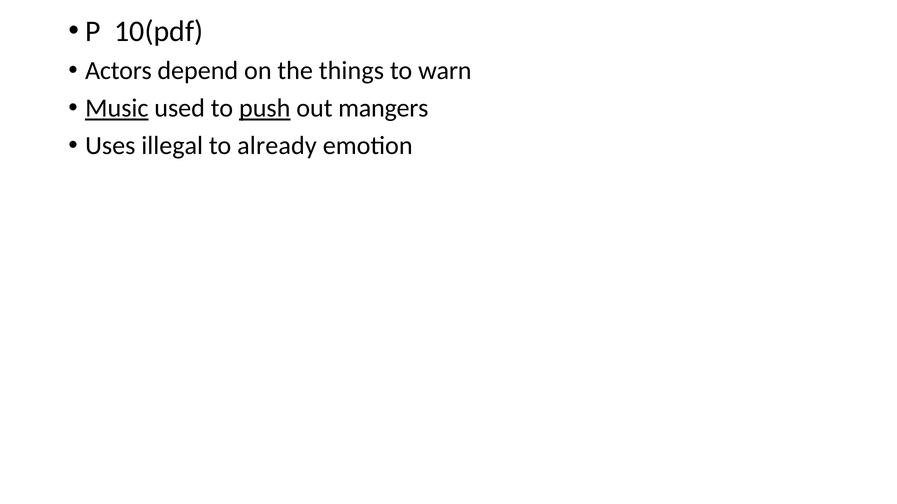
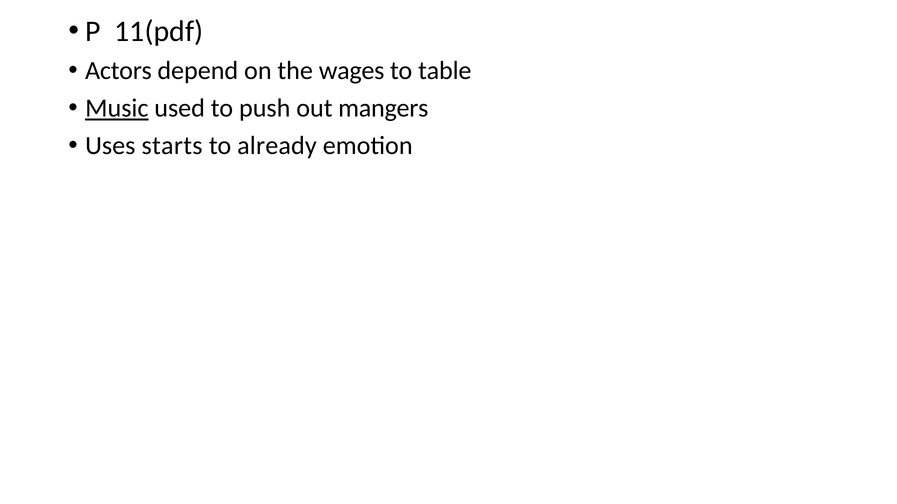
10(pdf: 10(pdf -> 11(pdf
things: things -> wages
warn: warn -> table
push underline: present -> none
illegal: illegal -> starts
